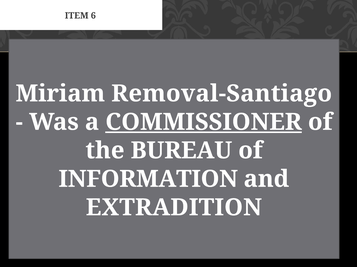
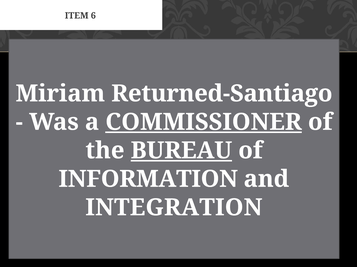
Removal-Santiago: Removal-Santiago -> Returned-Santiago
BUREAU underline: none -> present
EXTRADITION: EXTRADITION -> INTEGRATION
